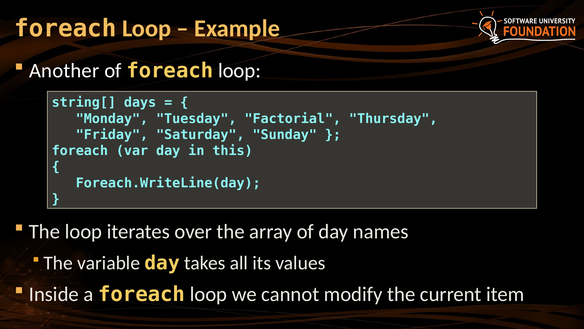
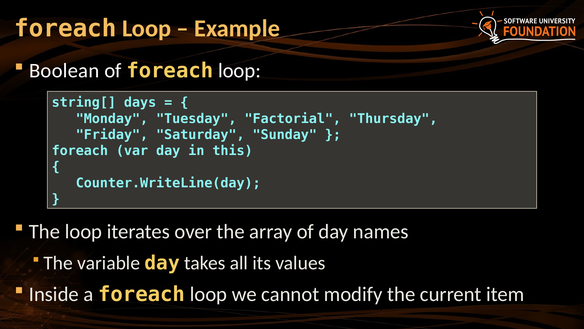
Another: Another -> Boolean
Foreach.WriteLine(day: Foreach.WriteLine(day -> Counter.WriteLine(day
